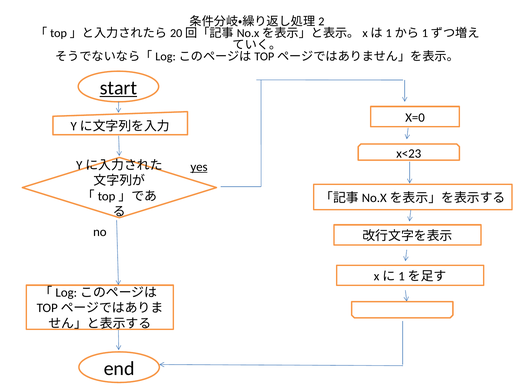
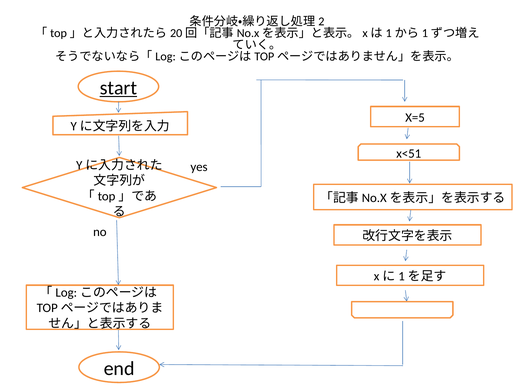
X=0: X=0 -> X=5
x<23: x<23 -> x<51
yes underline: present -> none
